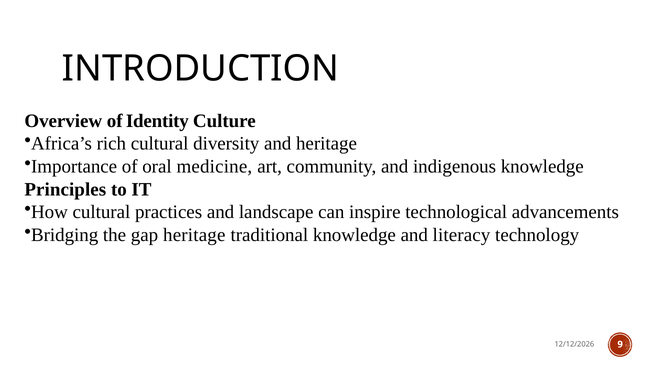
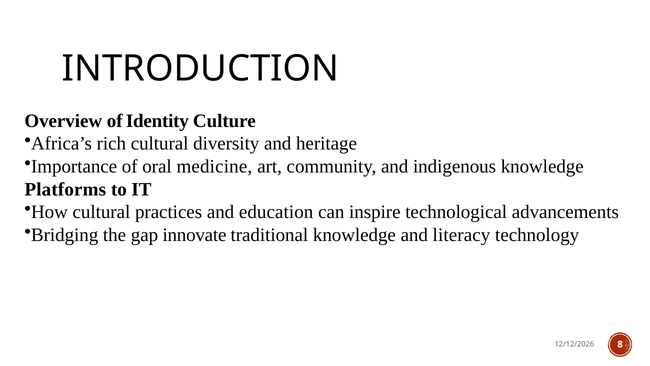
Principles: Principles -> Platforms
landscape: landscape -> education
gap heritage: heritage -> innovate
9: 9 -> 8
